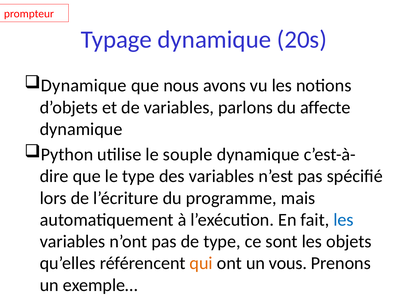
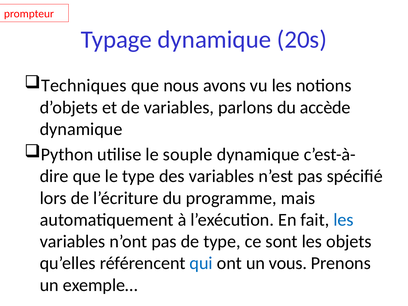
Dynamique at (84, 86): Dynamique -> Techniques
affecte: affecte -> accède
qui colour: orange -> blue
